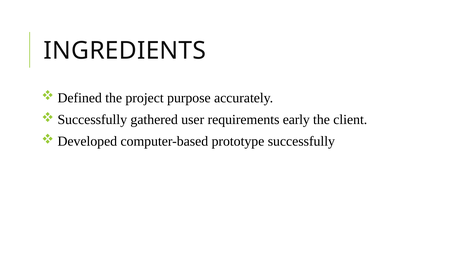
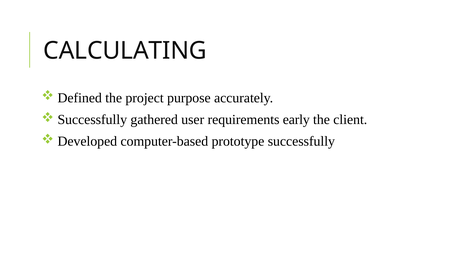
INGREDIENTS: INGREDIENTS -> CALCULATING
